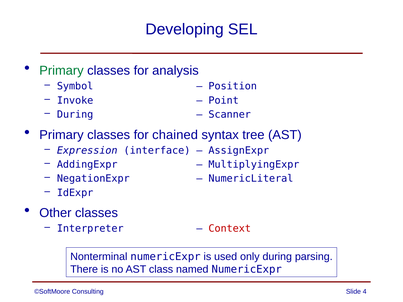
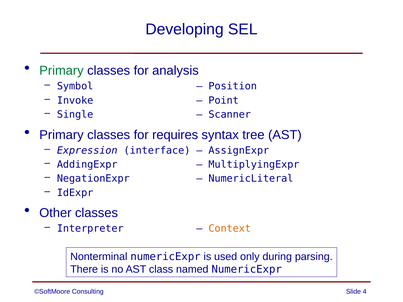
During at (75, 115): During -> Single
chained: chained -> requires
Context colour: red -> orange
